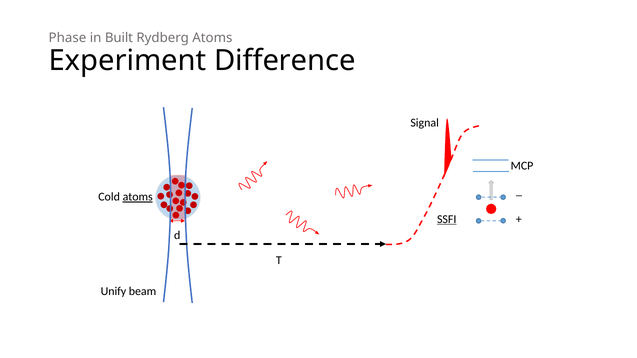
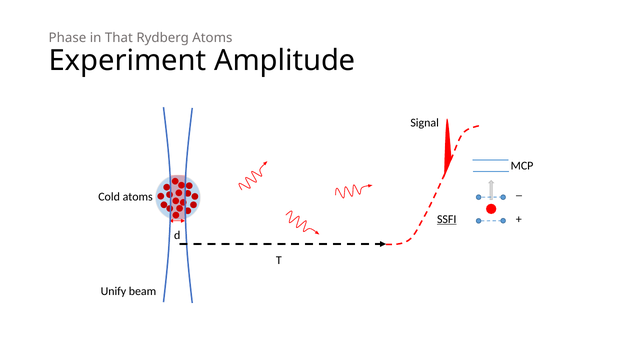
Built: Built -> That
Difference: Difference -> Amplitude
atoms at (138, 197) underline: present -> none
